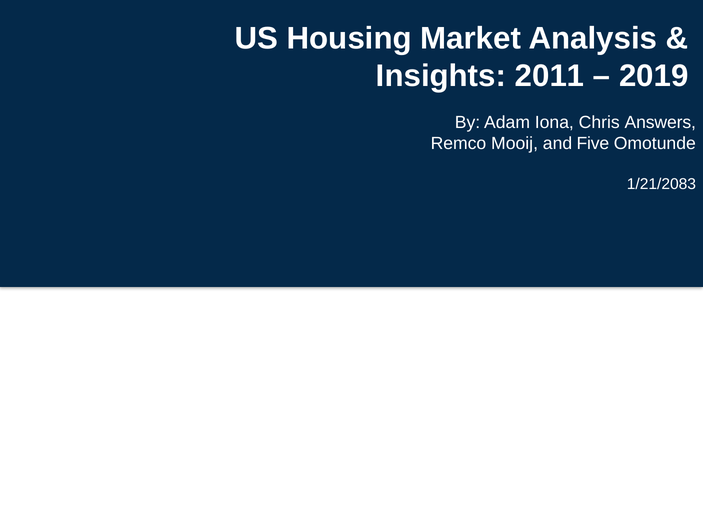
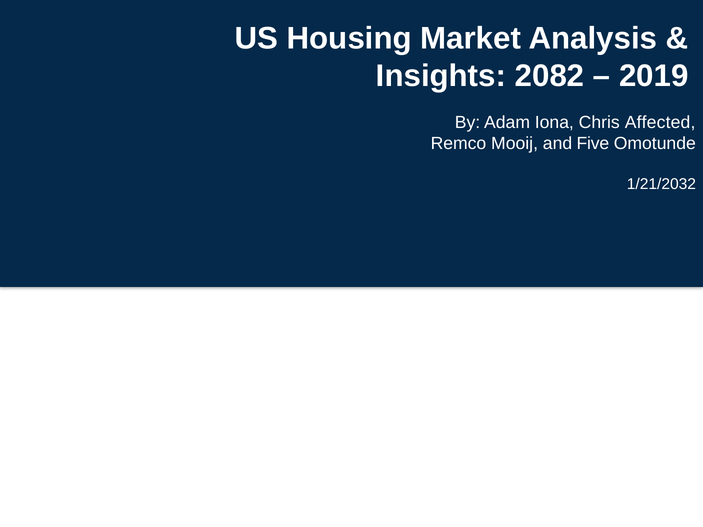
2011: 2011 -> 2082
Answers: Answers -> Affected
1/21/2083: 1/21/2083 -> 1/21/2032
